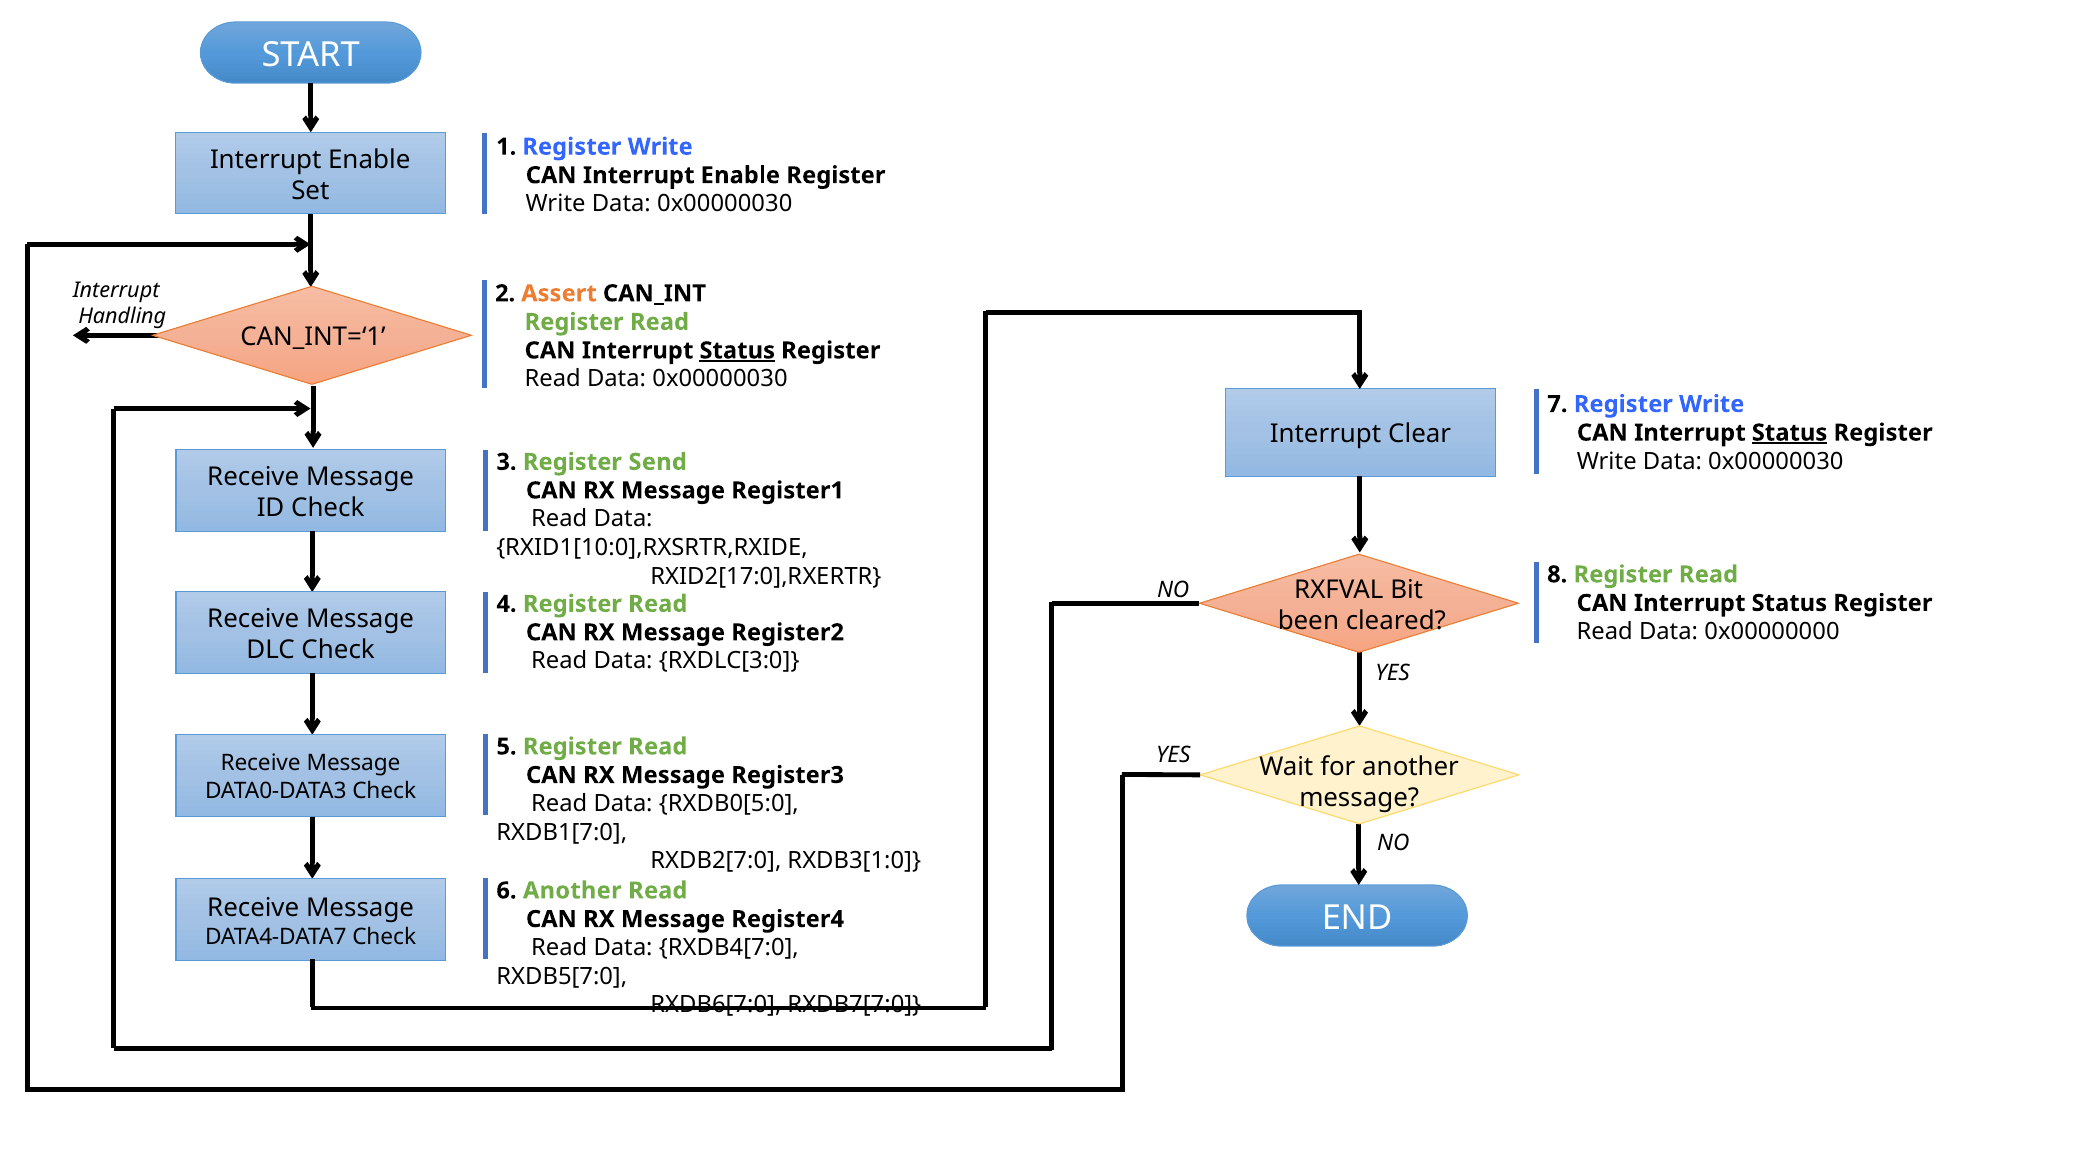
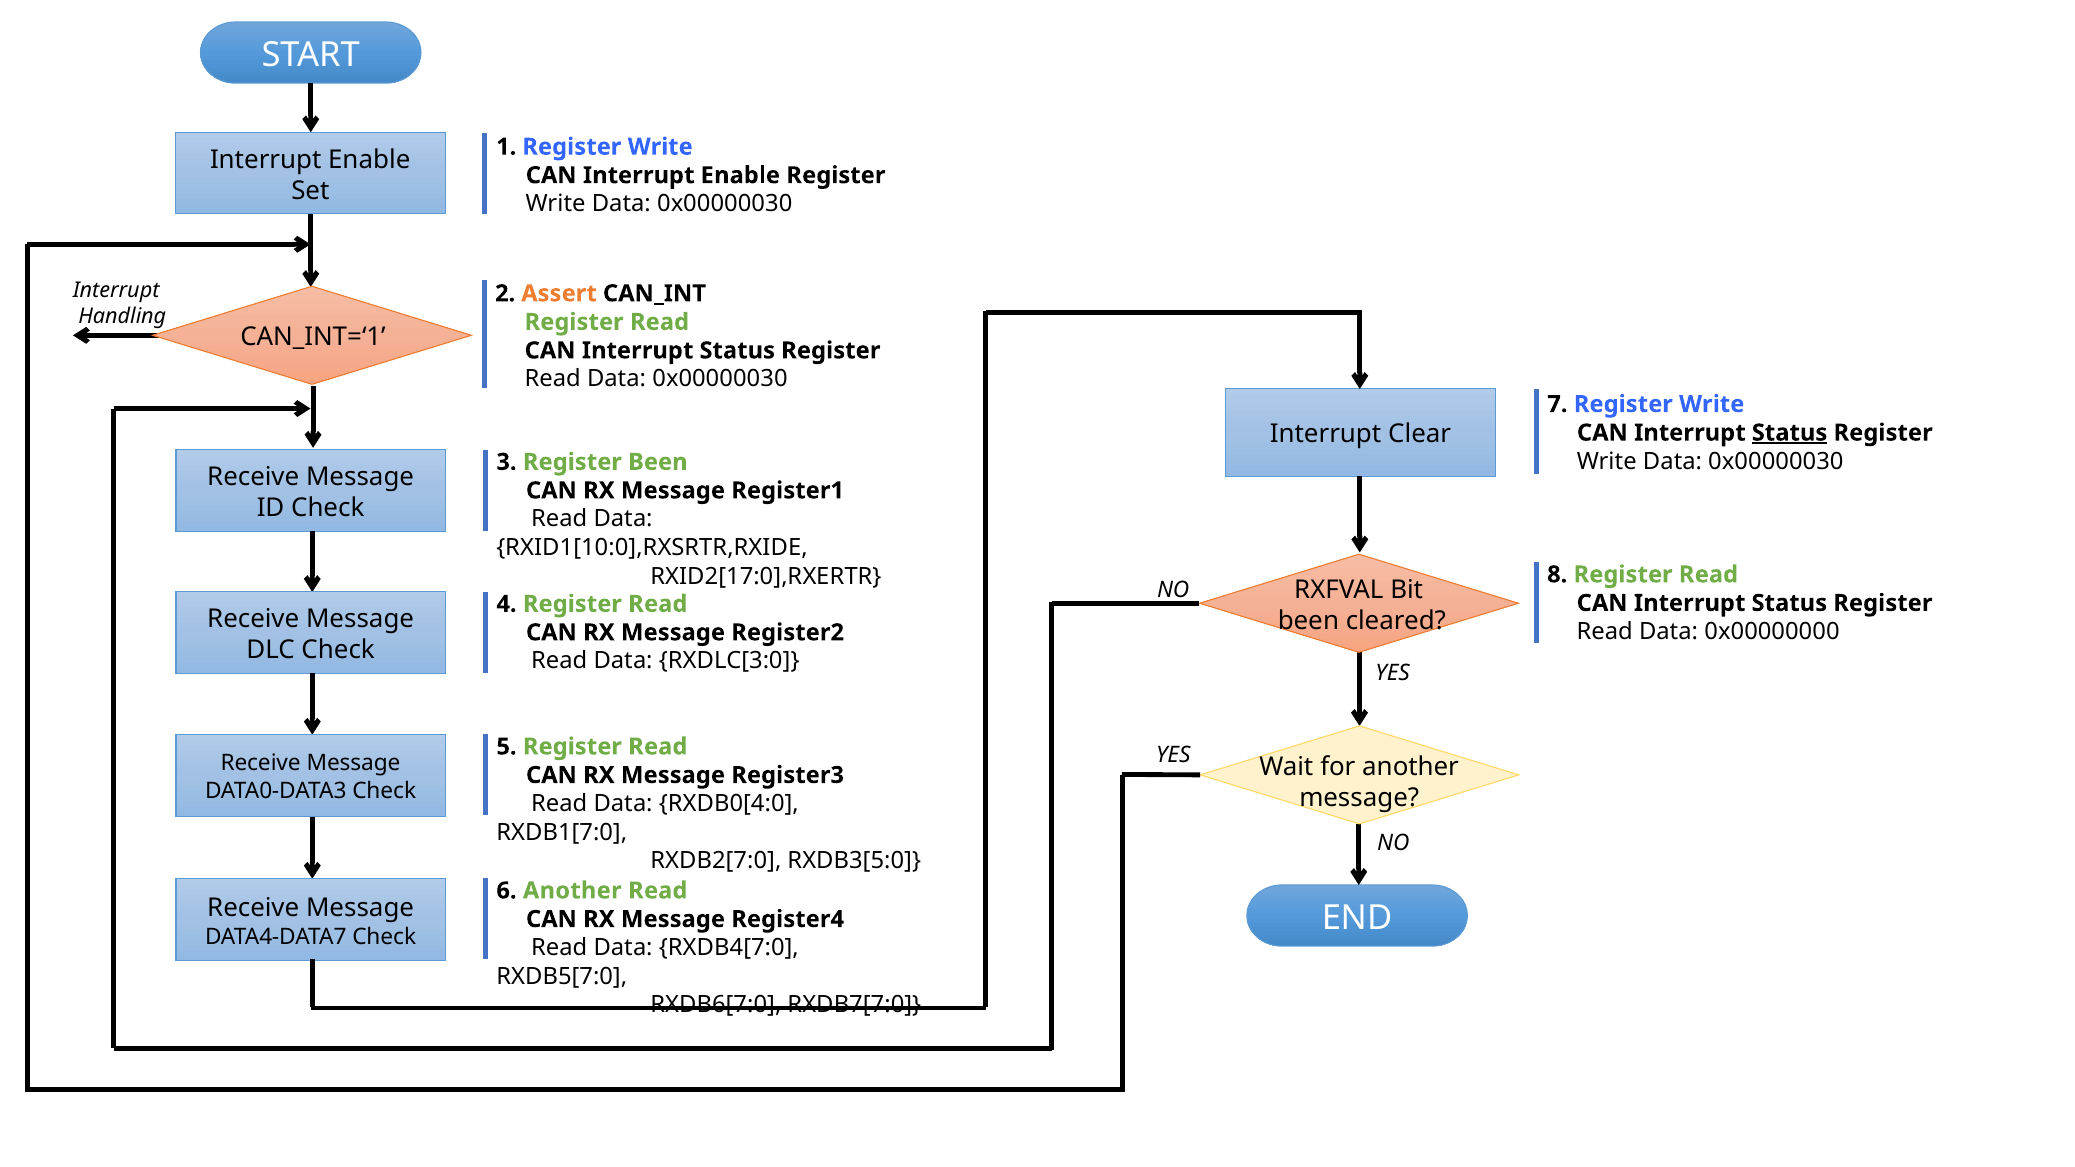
Status at (737, 351) underline: present -> none
Register Send: Send -> Been
RXDB0[5:0: RXDB0[5:0 -> RXDB0[4:0
RXDB3[1:0: RXDB3[1:0 -> RXDB3[5:0
